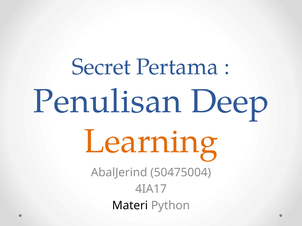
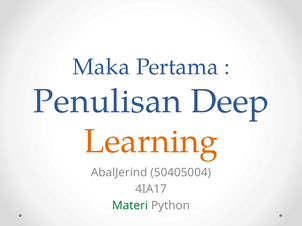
Secret: Secret -> Maka
50475004: 50475004 -> 50405004
Materi colour: black -> green
